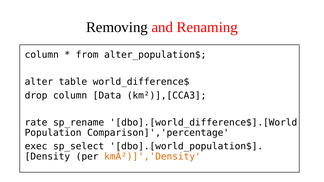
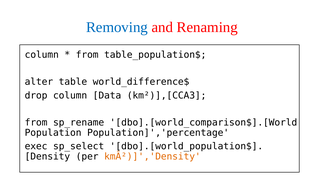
Removing colour: black -> blue
alter_population$: alter_population$ -> table_population$
rate at (36, 123): rate -> from
dbo].[world_difference$].[World: dbo].[world_difference$].[World -> dbo].[world_comparison$].[World
Comparison]','percentage: Comparison]','percentage -> Population]','percentage
